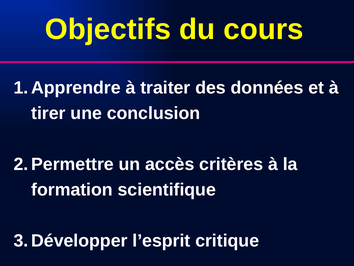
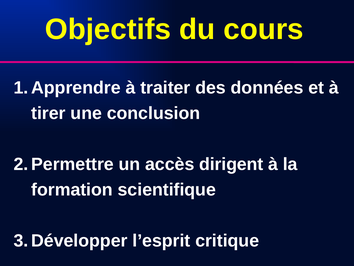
critères: critères -> dirigent
